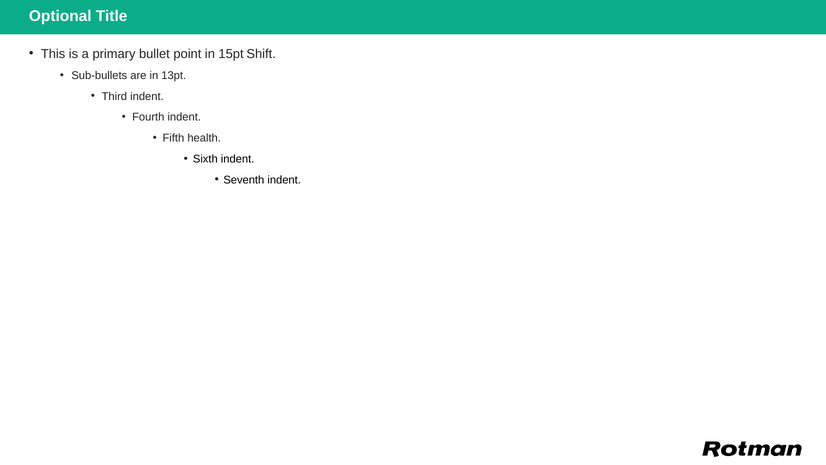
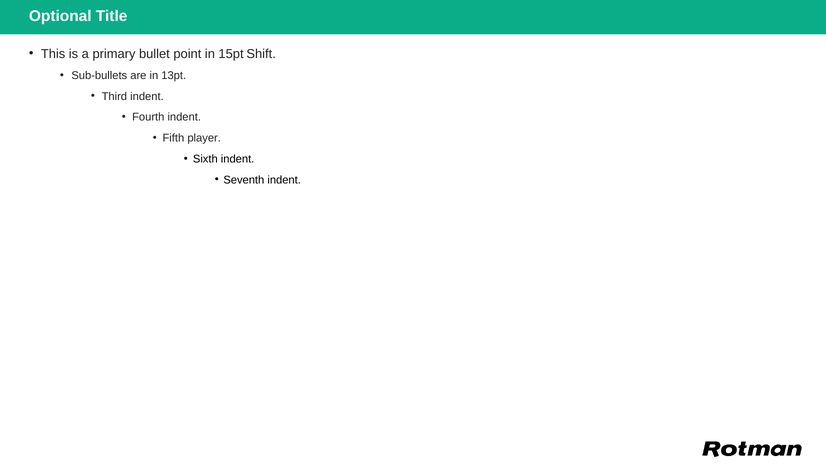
health: health -> player
